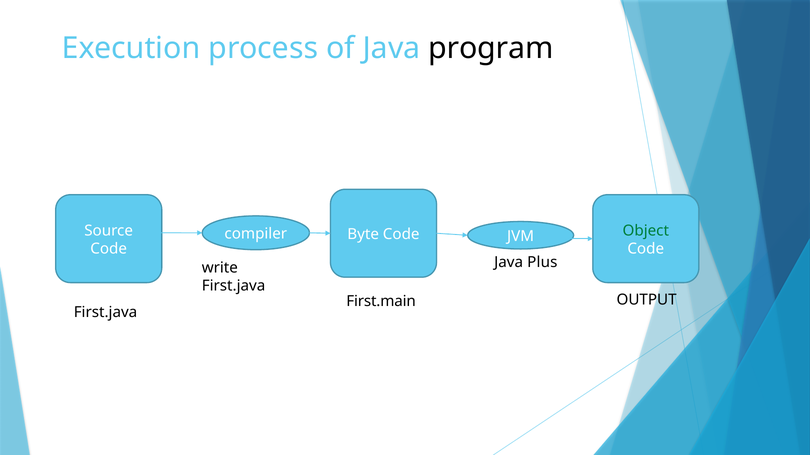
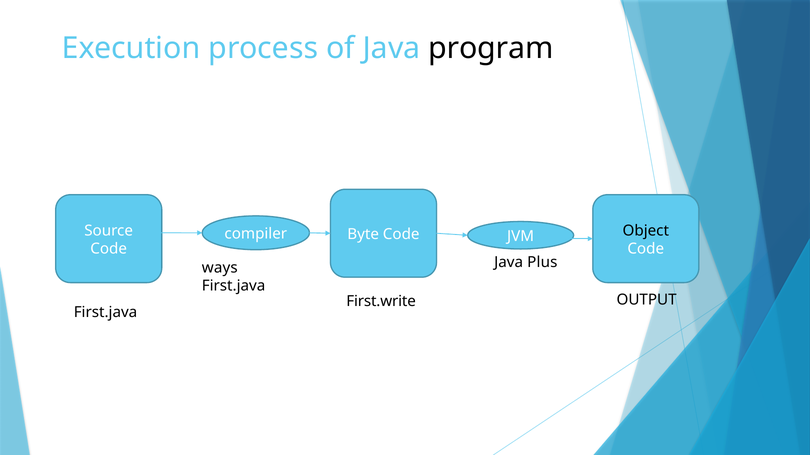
Object colour: green -> black
write: write -> ways
First.main: First.main -> First.write
